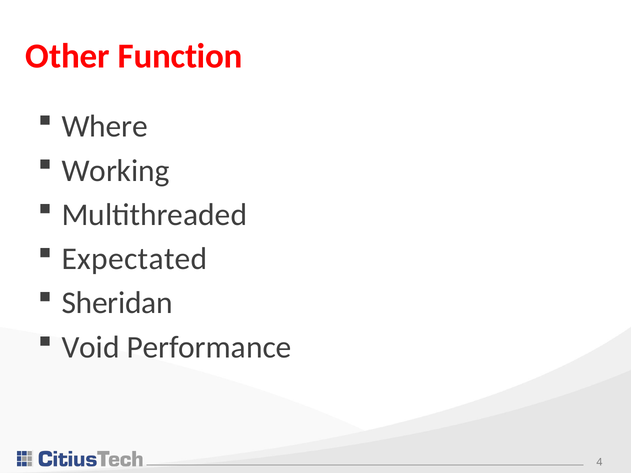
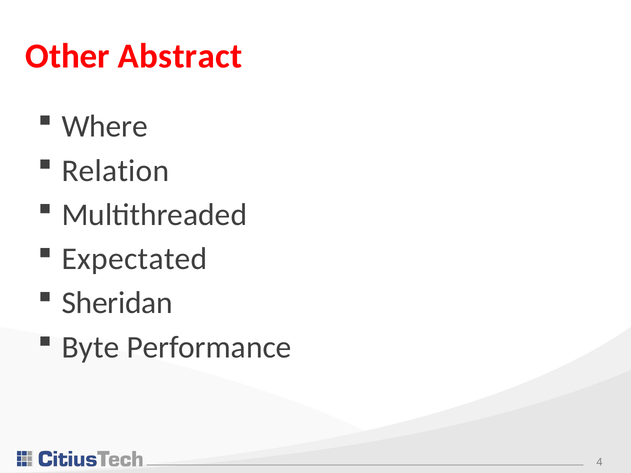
Function: Function -> Abstract
Working: Working -> Relation
Void: Void -> Byte
